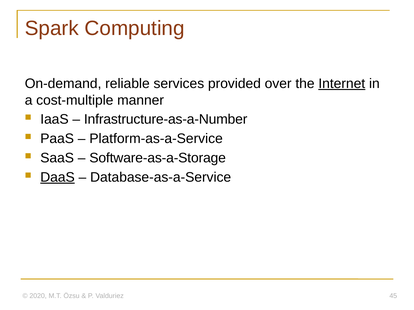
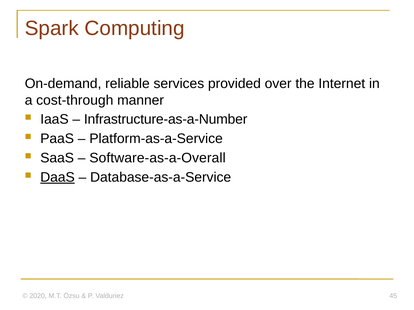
Internet underline: present -> none
cost-multiple: cost-multiple -> cost-through
Software-as-a-Storage: Software-as-a-Storage -> Software-as-a-Overall
